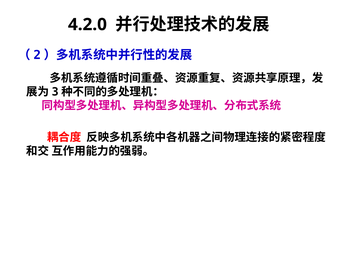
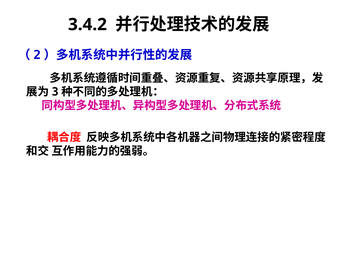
4.2.0: 4.2.0 -> 3.4.2
